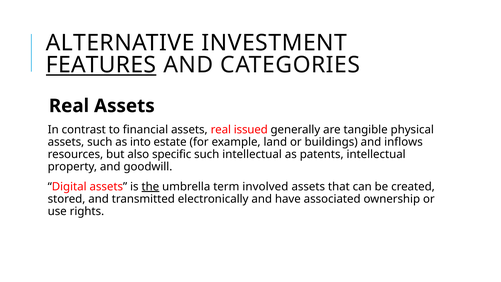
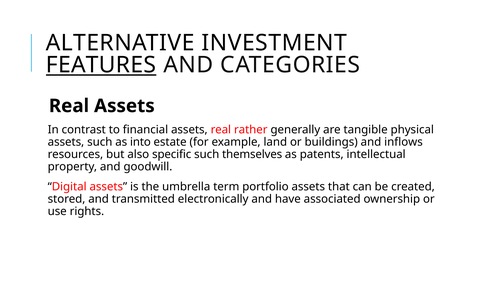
issued: issued -> rather
such intellectual: intellectual -> themselves
the underline: present -> none
involved: involved -> portfolio
